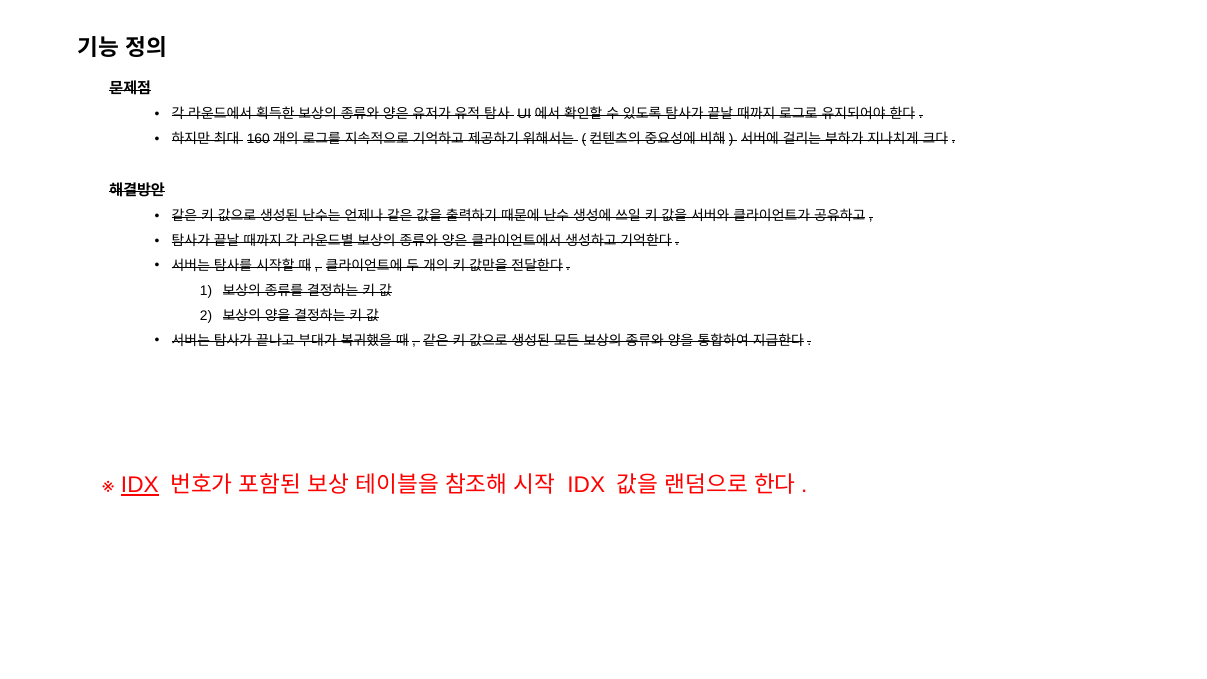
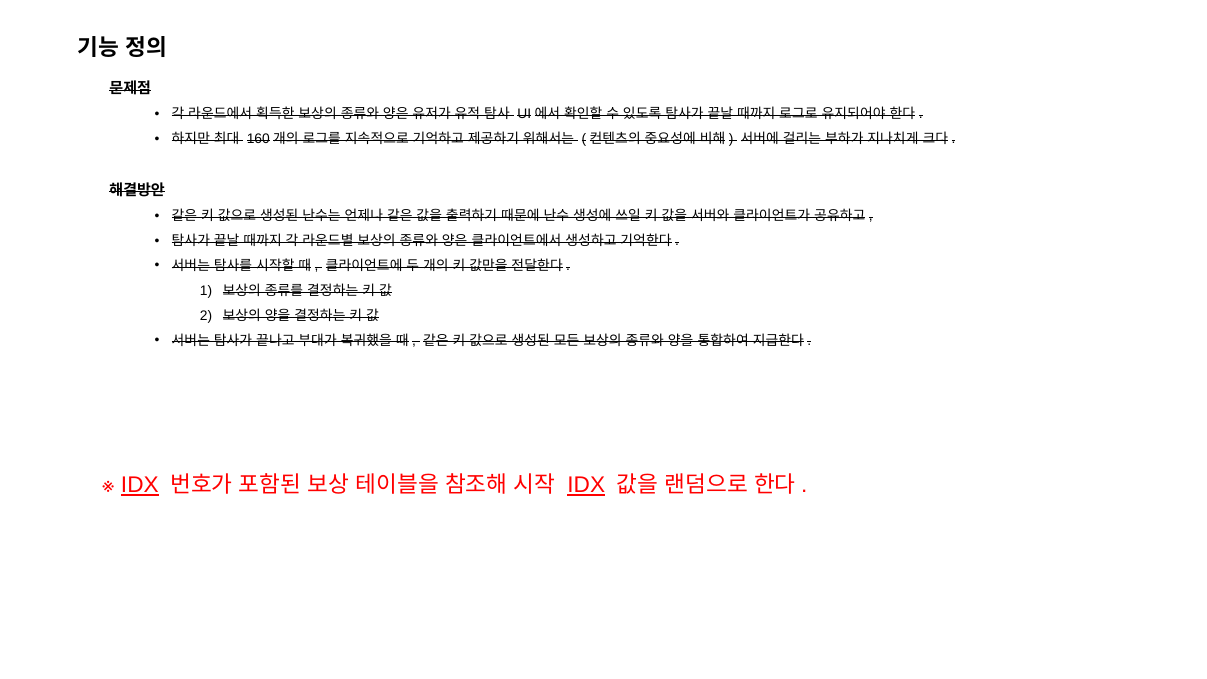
IDX at (586, 485) underline: none -> present
